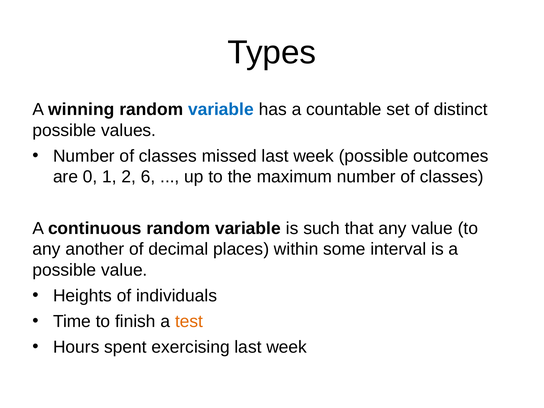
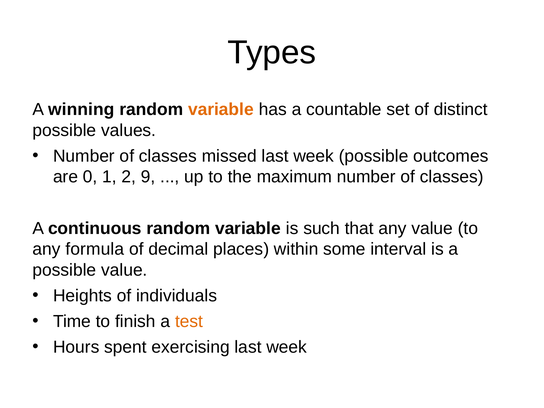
variable at (221, 110) colour: blue -> orange
6: 6 -> 9
another: another -> formula
